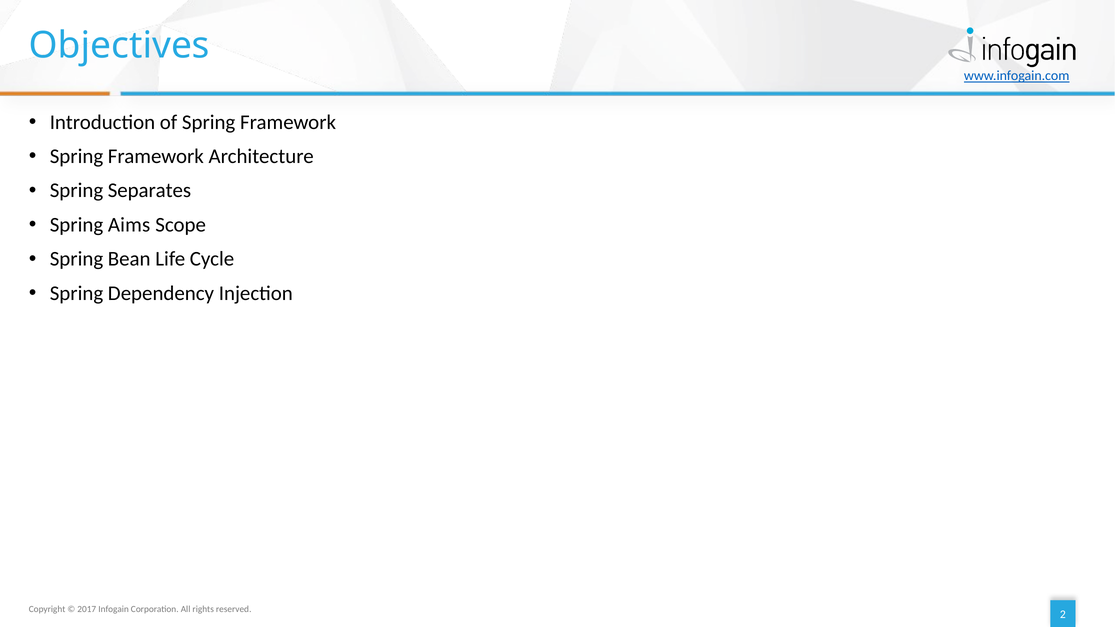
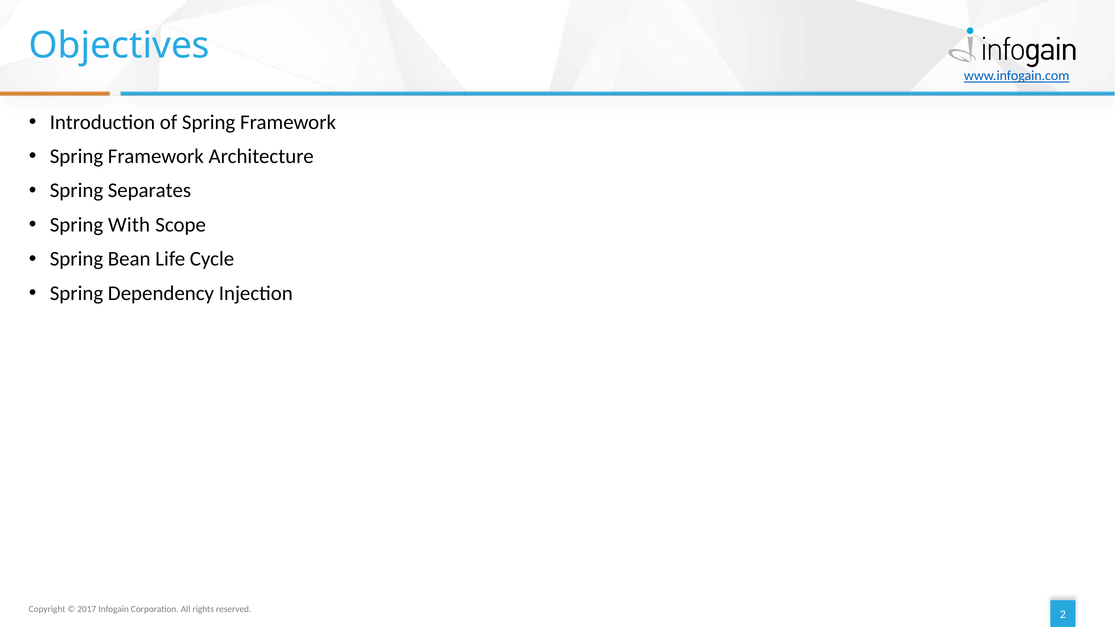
Aims: Aims -> With
